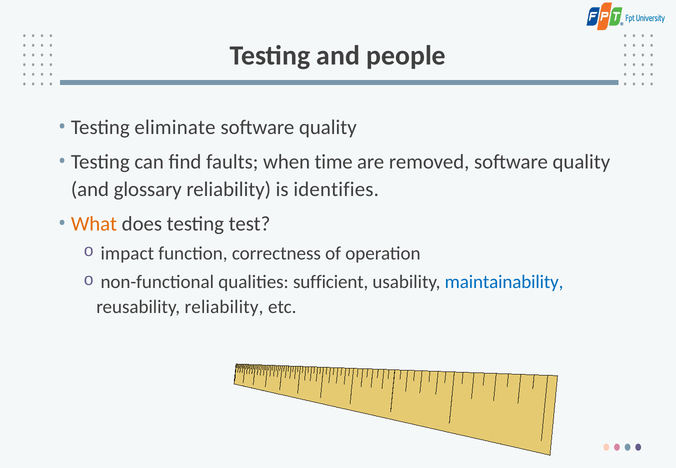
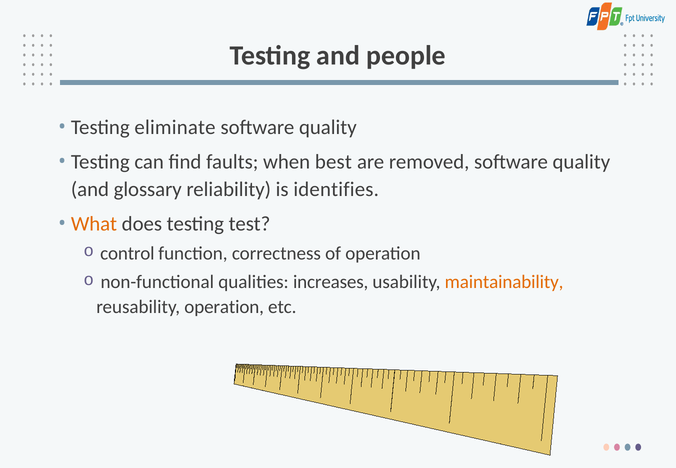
time: time -> best
impact: impact -> control
sufficient: sufficient -> increases
maintainability colour: blue -> orange
reusability reliability: reliability -> operation
